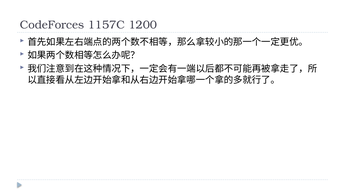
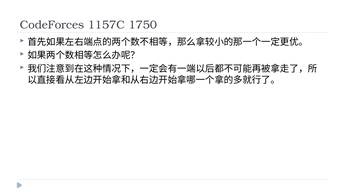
1200: 1200 -> 1750
